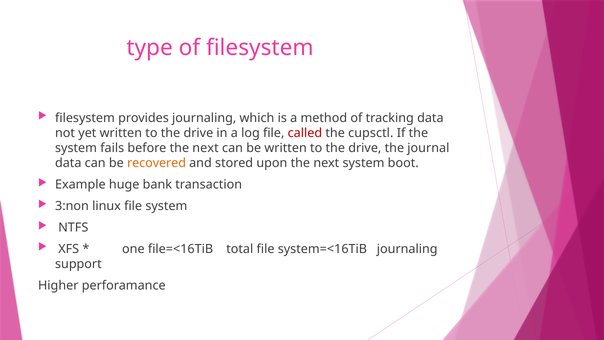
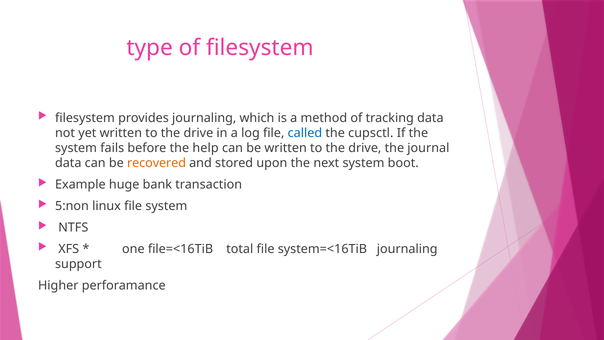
called colour: red -> blue
before the next: next -> help
3:non: 3:non -> 5:non
